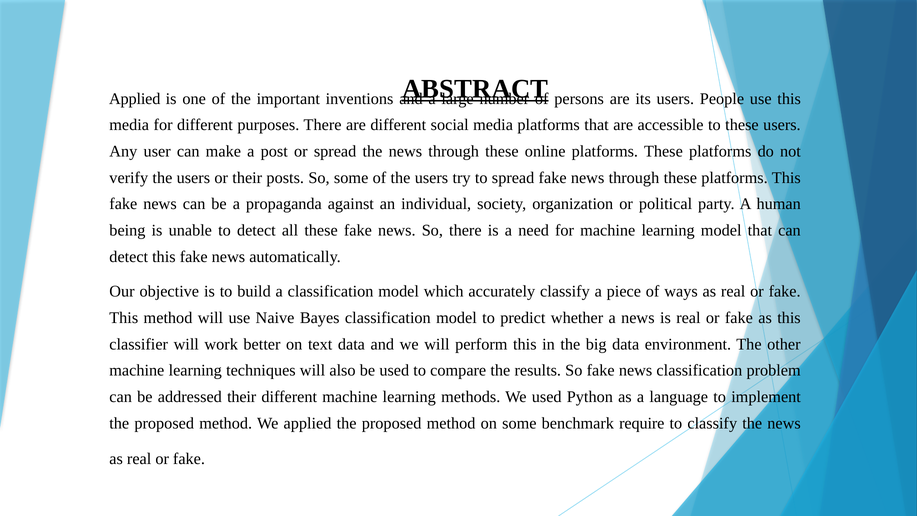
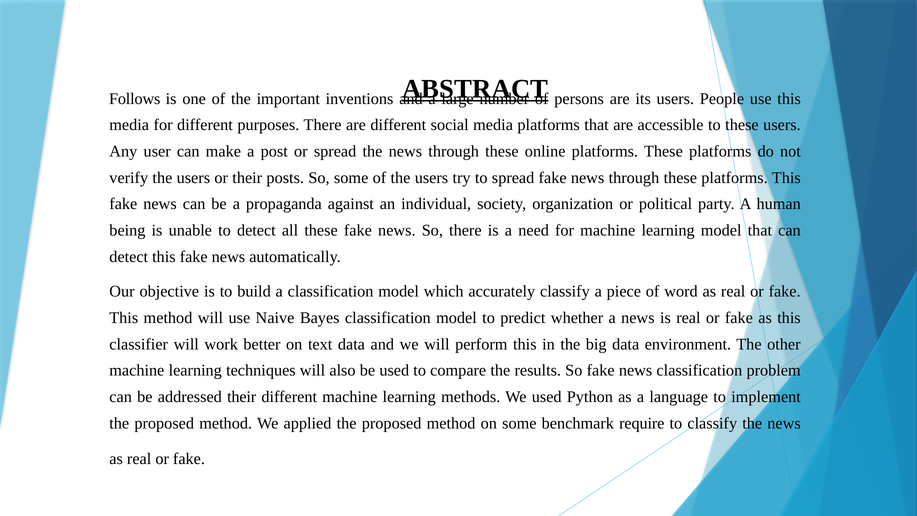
Applied at (135, 99): Applied -> Follows
ways: ways -> word
